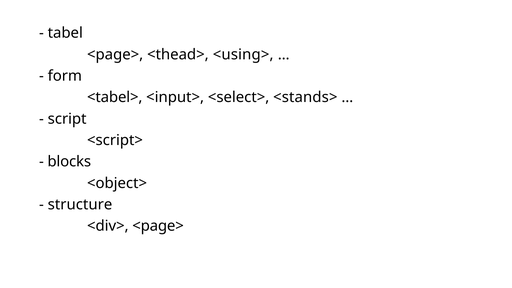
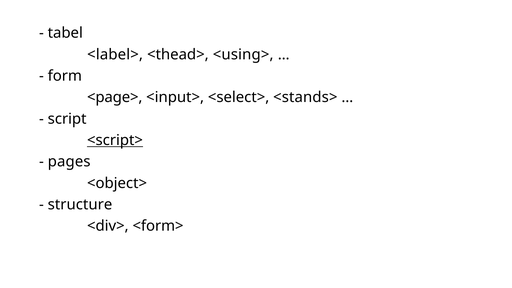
<page> at (115, 54): <page> -> <label>
<tabel>: <tabel> -> <page>
<script> underline: none -> present
blocks: blocks -> pages
<div> <page>: <page> -> <form>
